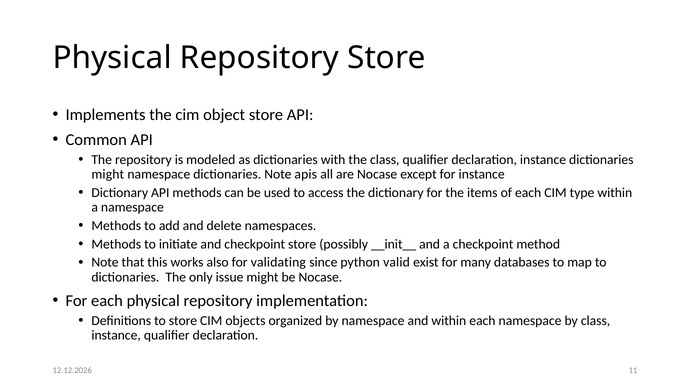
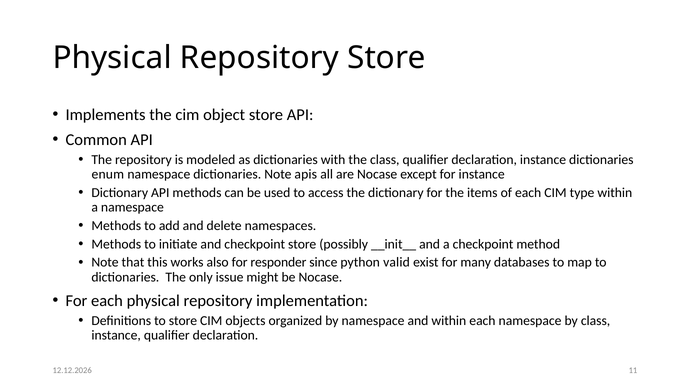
might at (108, 174): might -> enum
validating: validating -> responder
